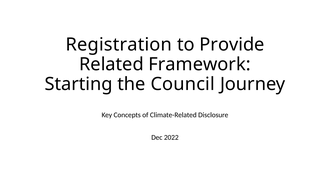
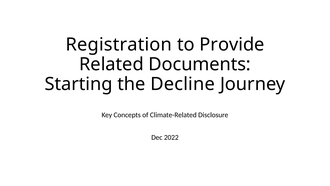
Framework: Framework -> Documents
Council: Council -> Decline
